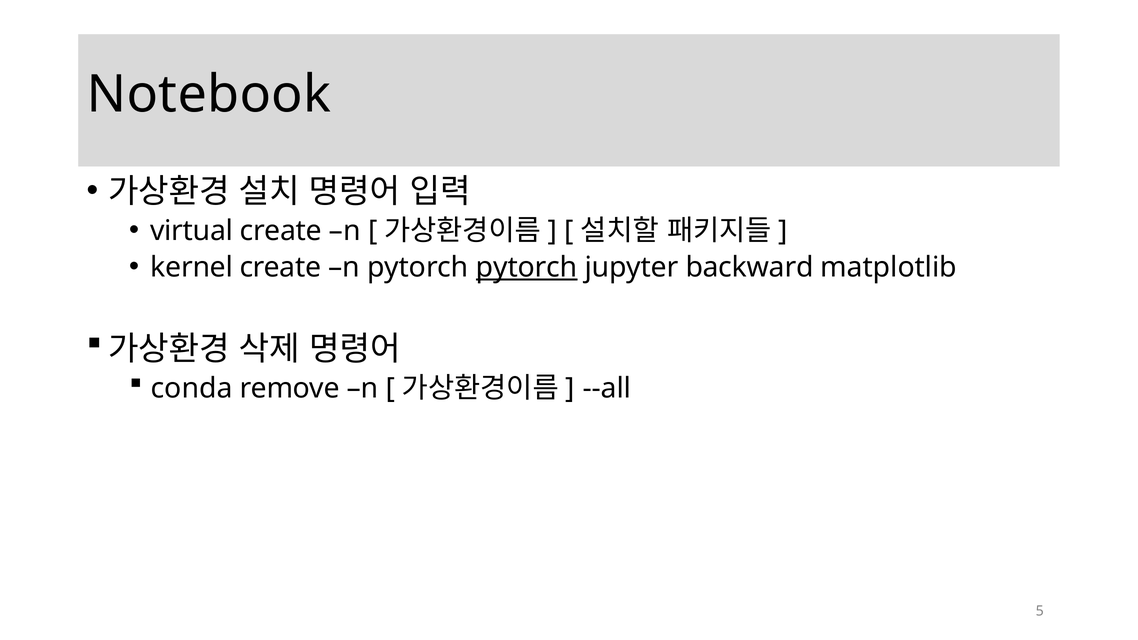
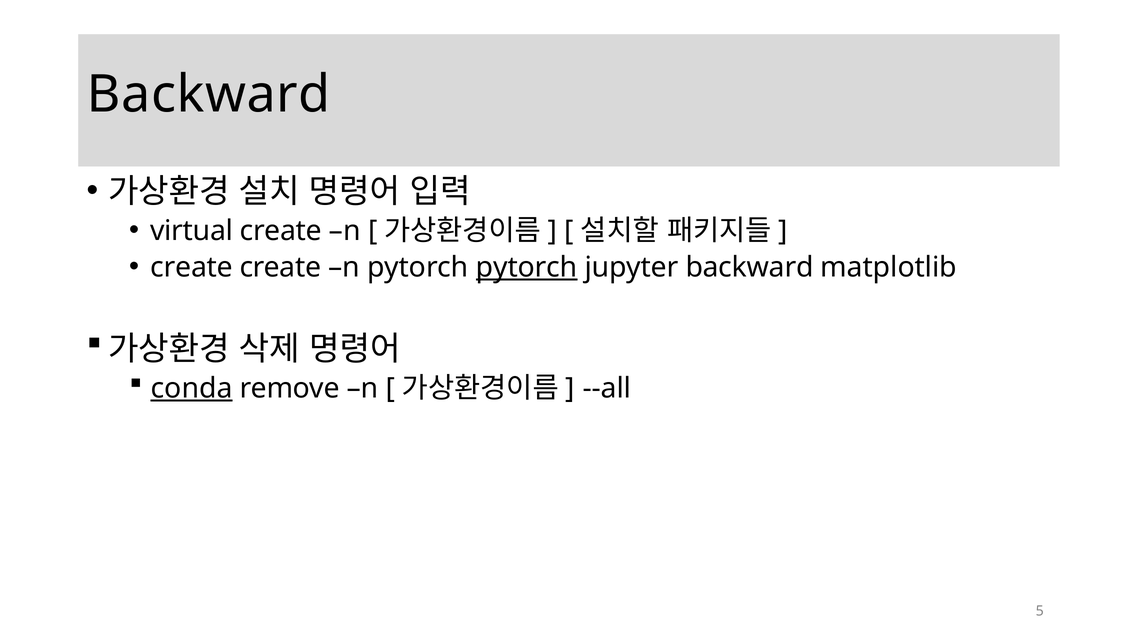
Notebook at (209, 95): Notebook -> Backward
kernel at (192, 267): kernel -> create
conda underline: none -> present
